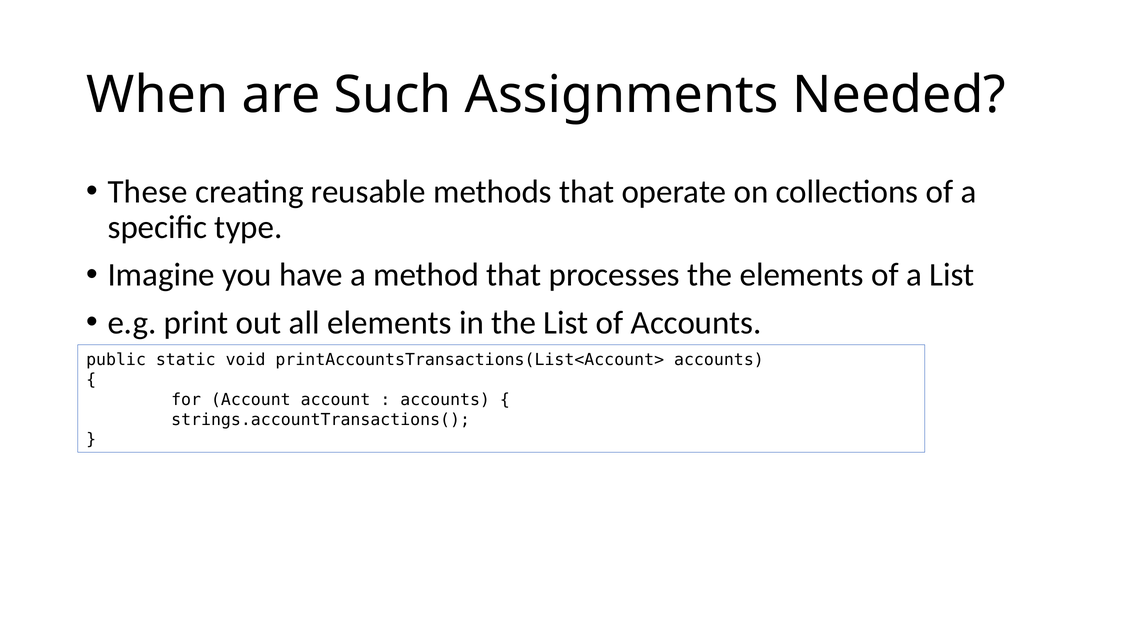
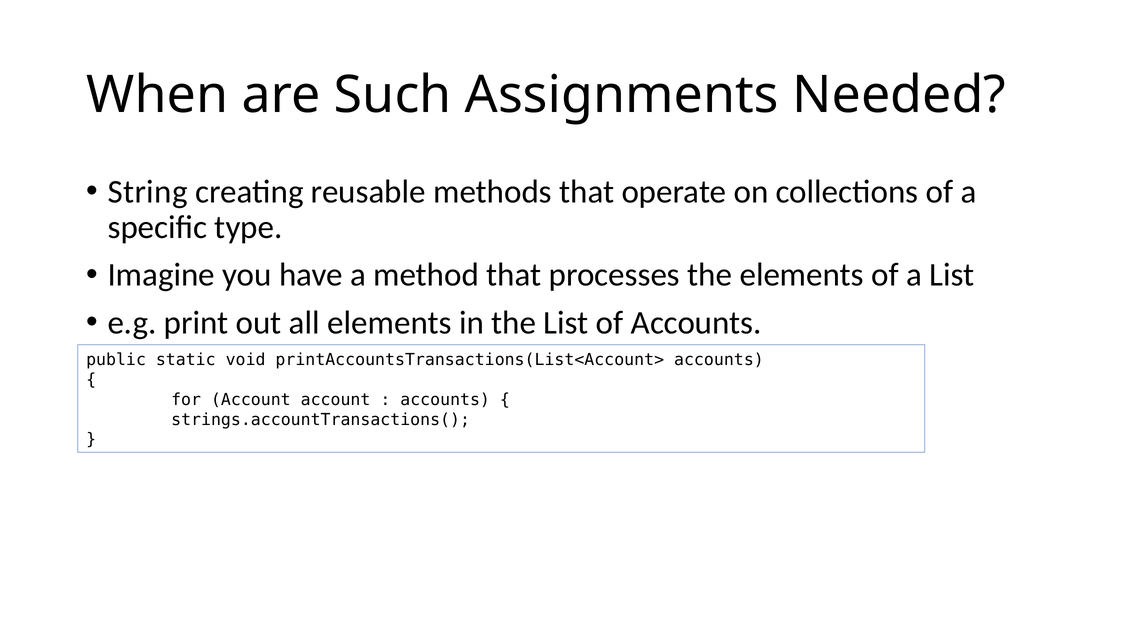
These: These -> String
